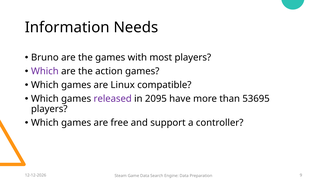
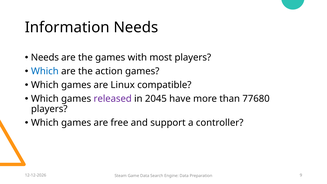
Bruno at (45, 58): Bruno -> Needs
Which at (45, 71) colour: purple -> blue
2095: 2095 -> 2045
53695: 53695 -> 77680
